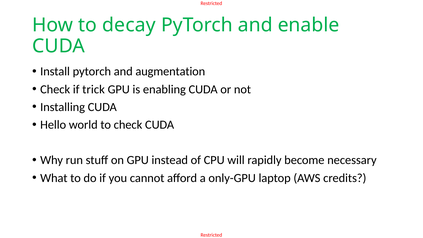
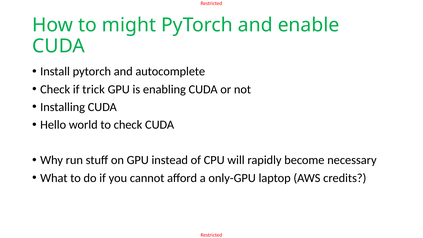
decay: decay -> might
augmentation: augmentation -> autocomplete
